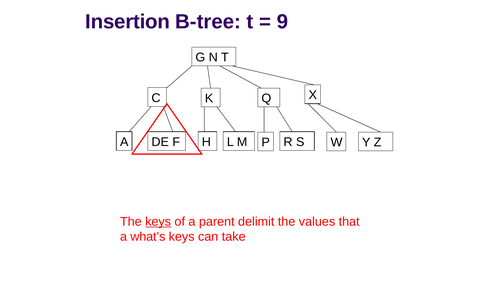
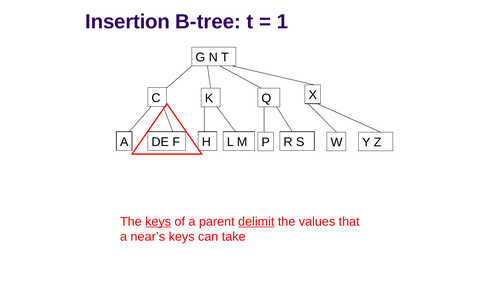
9: 9 -> 1
delimit underline: none -> present
what’s: what’s -> near’s
